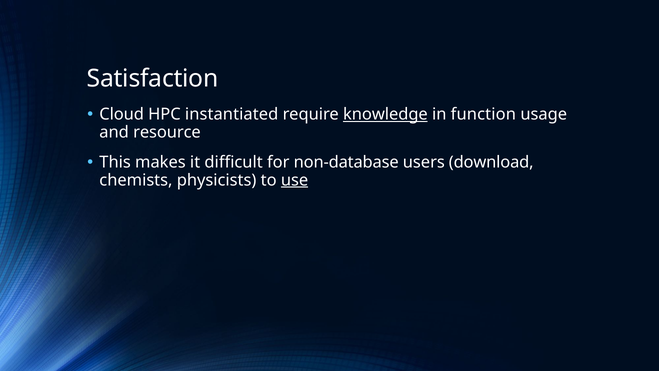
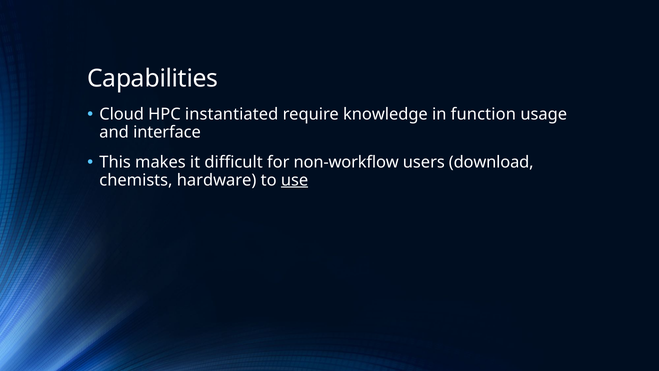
Satisfaction: Satisfaction -> Capabilities
knowledge underline: present -> none
resource: resource -> interface
non-database: non-database -> non-workflow
physicists: physicists -> hardware
